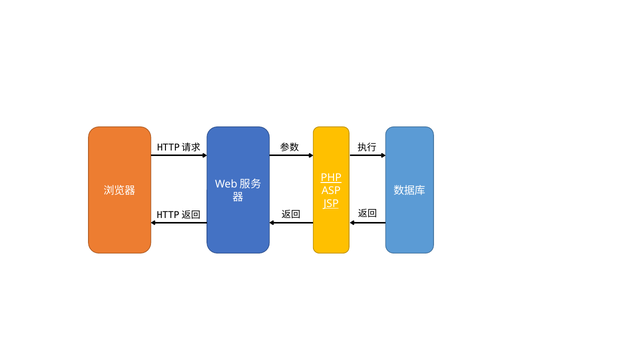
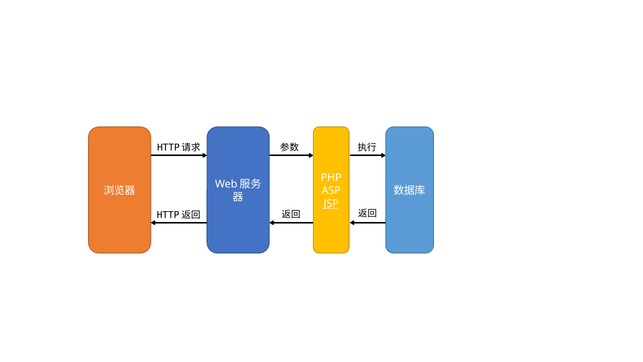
PHP underline: present -> none
